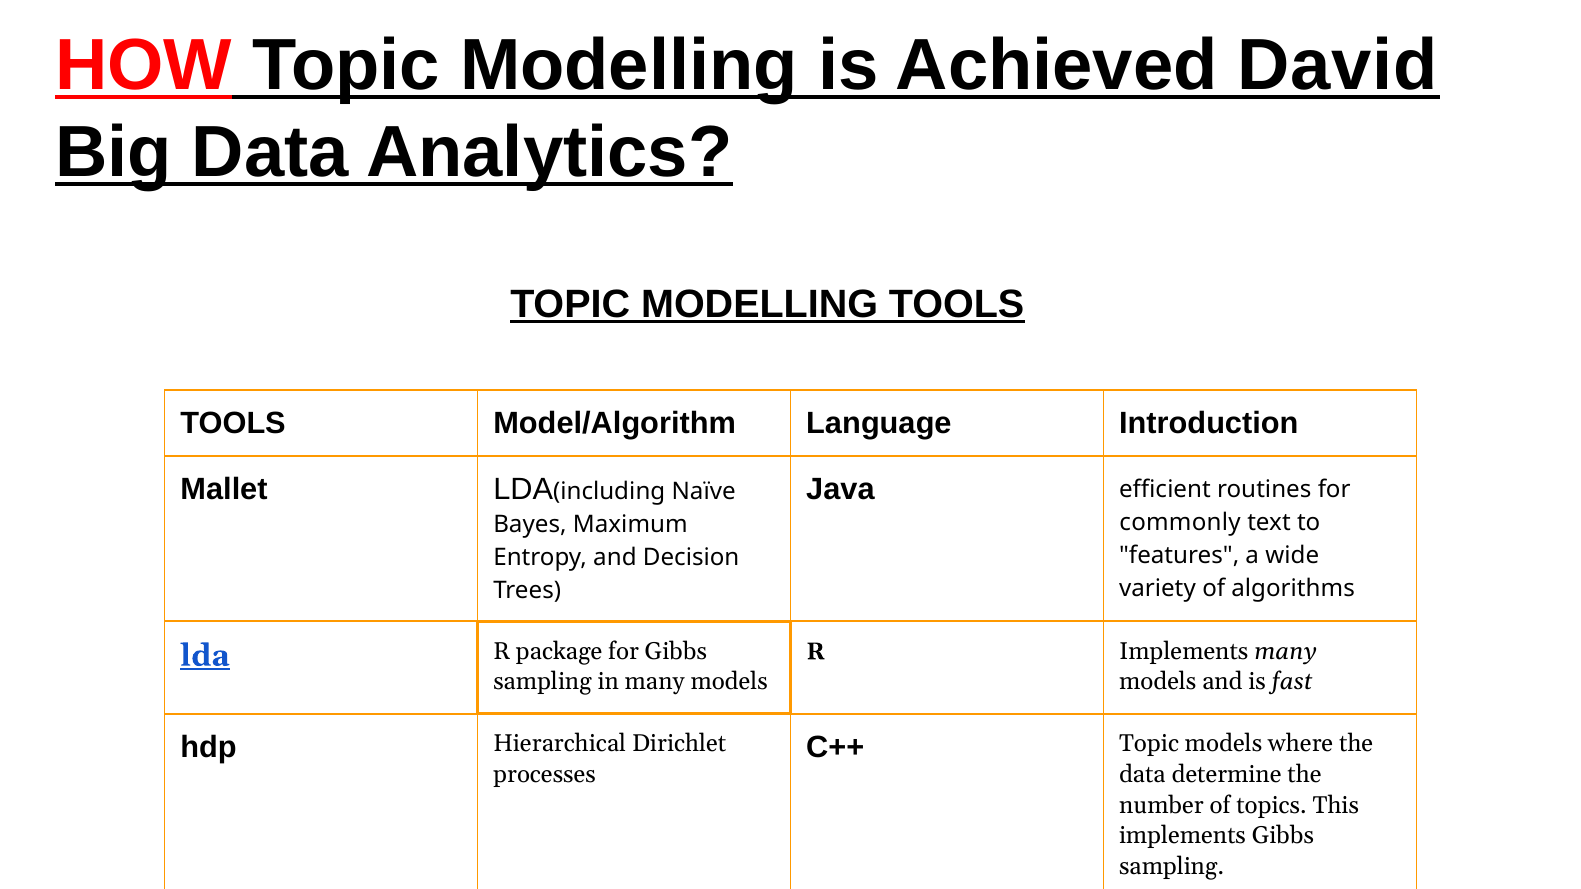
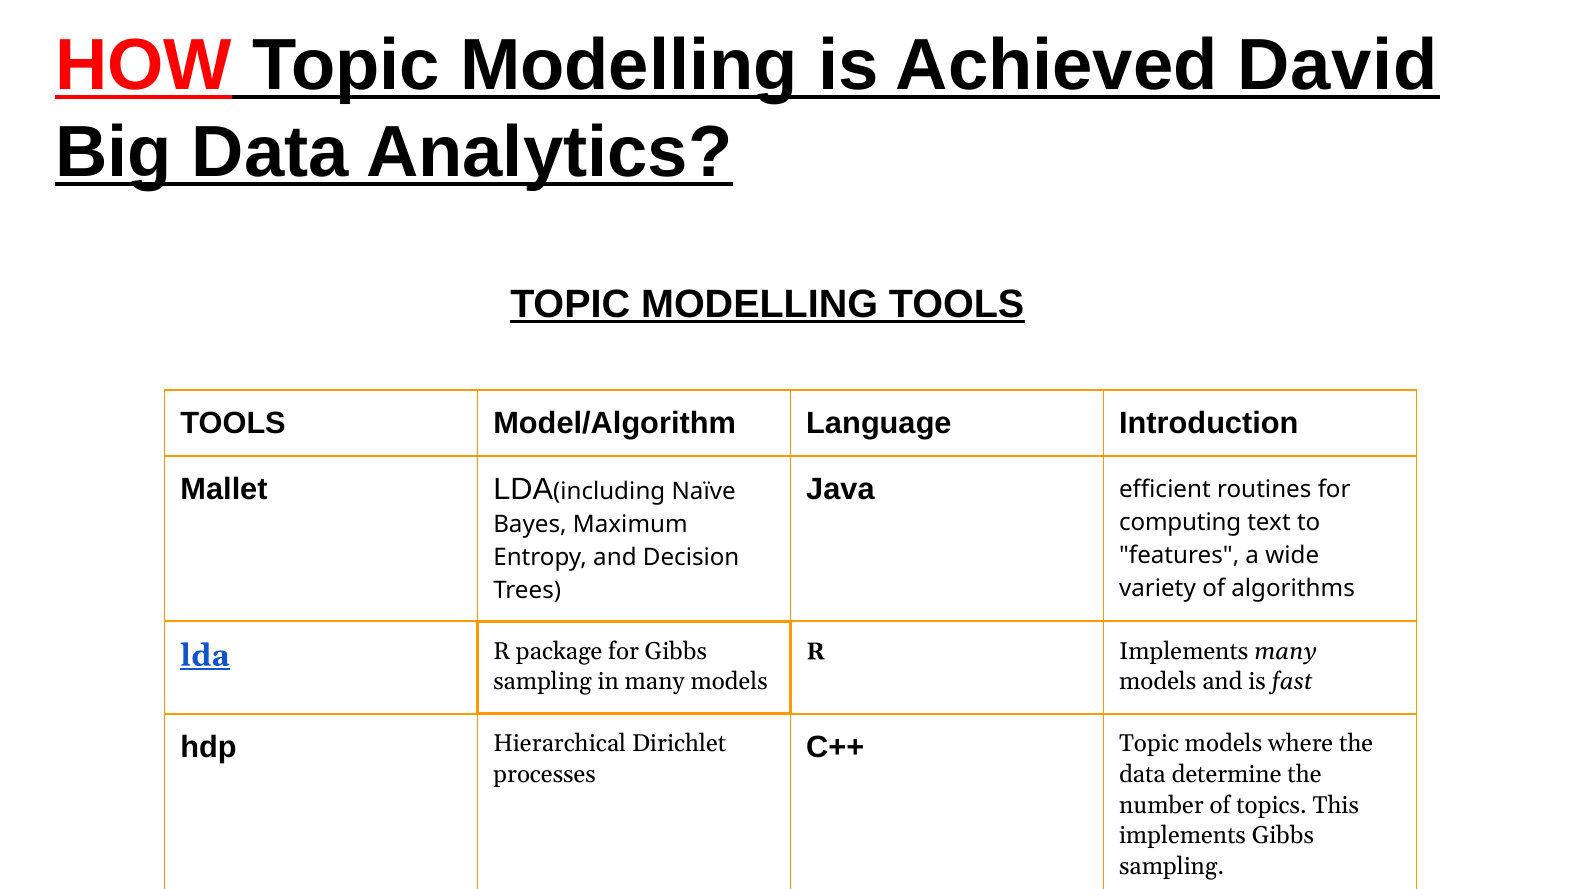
commonly: commonly -> computing
